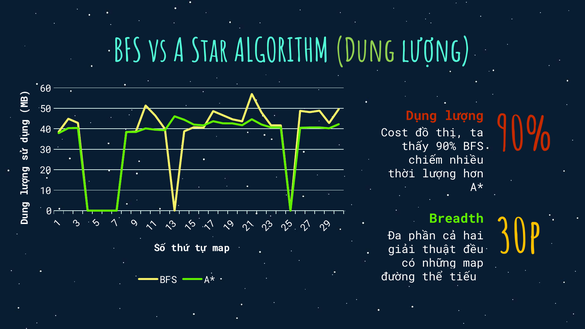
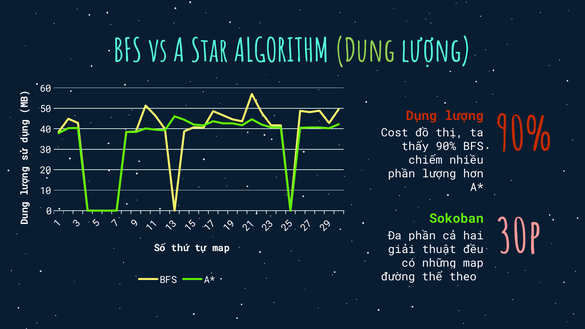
thời at (402, 174): thời -> phần
Breadth: Breadth -> Sokoban
30p colour: yellow -> pink
tiếu: tiếu -> theo
